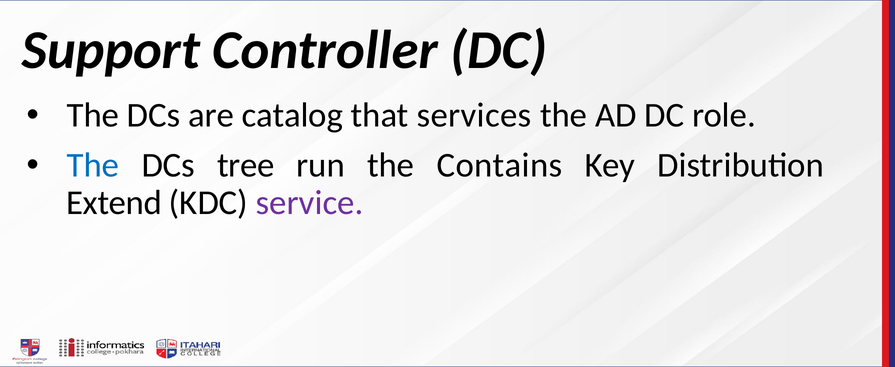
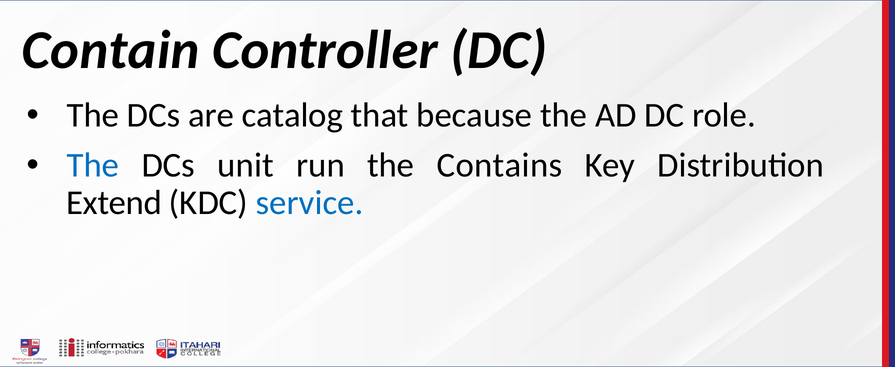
Support: Support -> Contain
services: services -> because
tree: tree -> unit
service colour: purple -> blue
